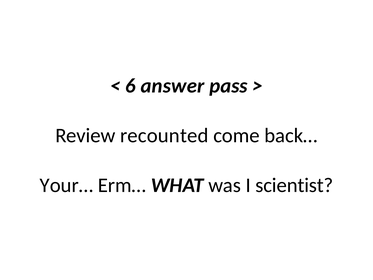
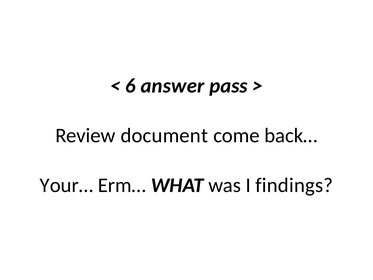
recounted: recounted -> document
scientist: scientist -> findings
